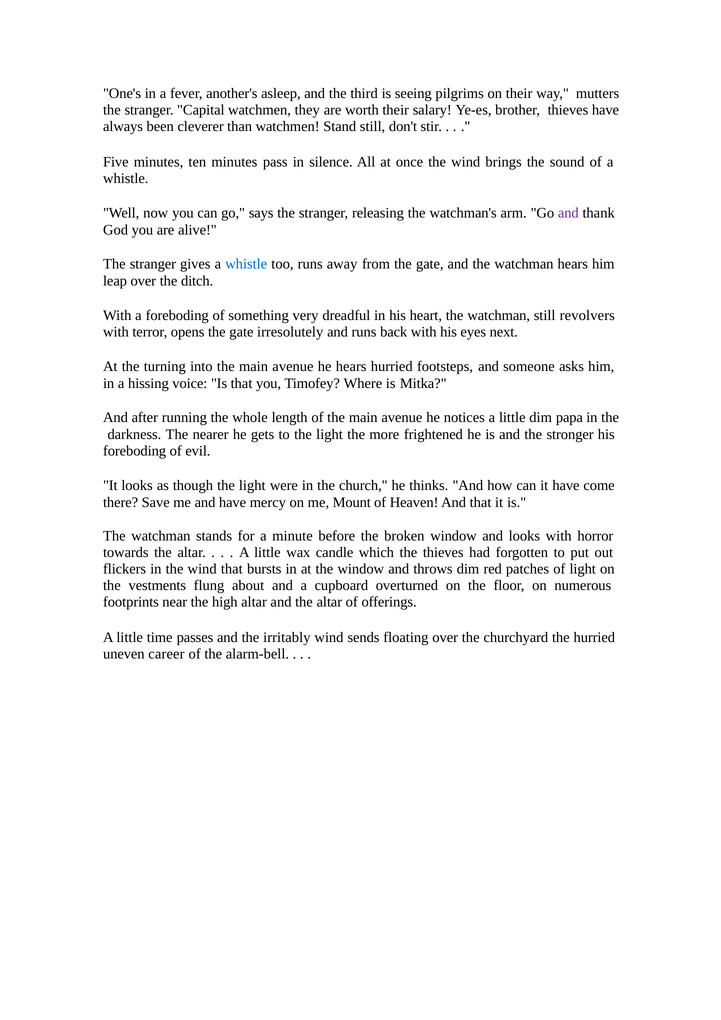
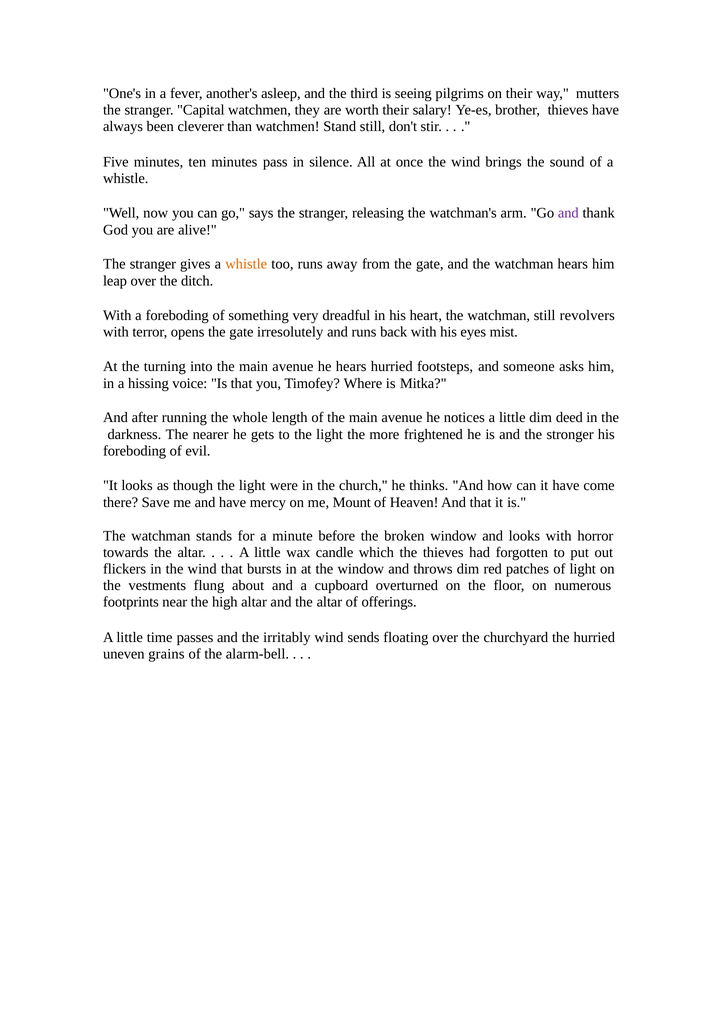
whistle at (246, 264) colour: blue -> orange
next: next -> mist
papa: papa -> deed
career: career -> grains
